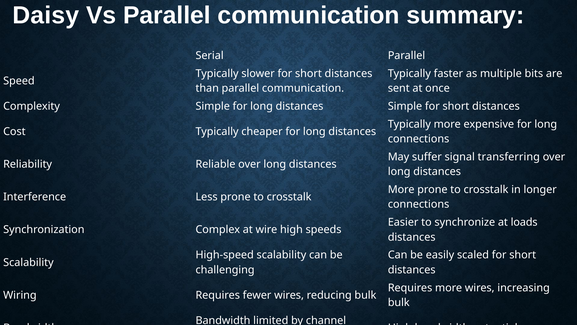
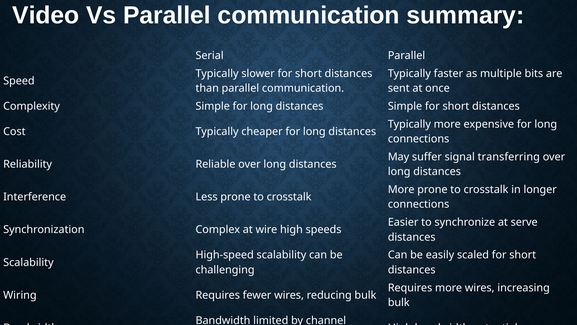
Daisy: Daisy -> Video
loads: loads -> serve
